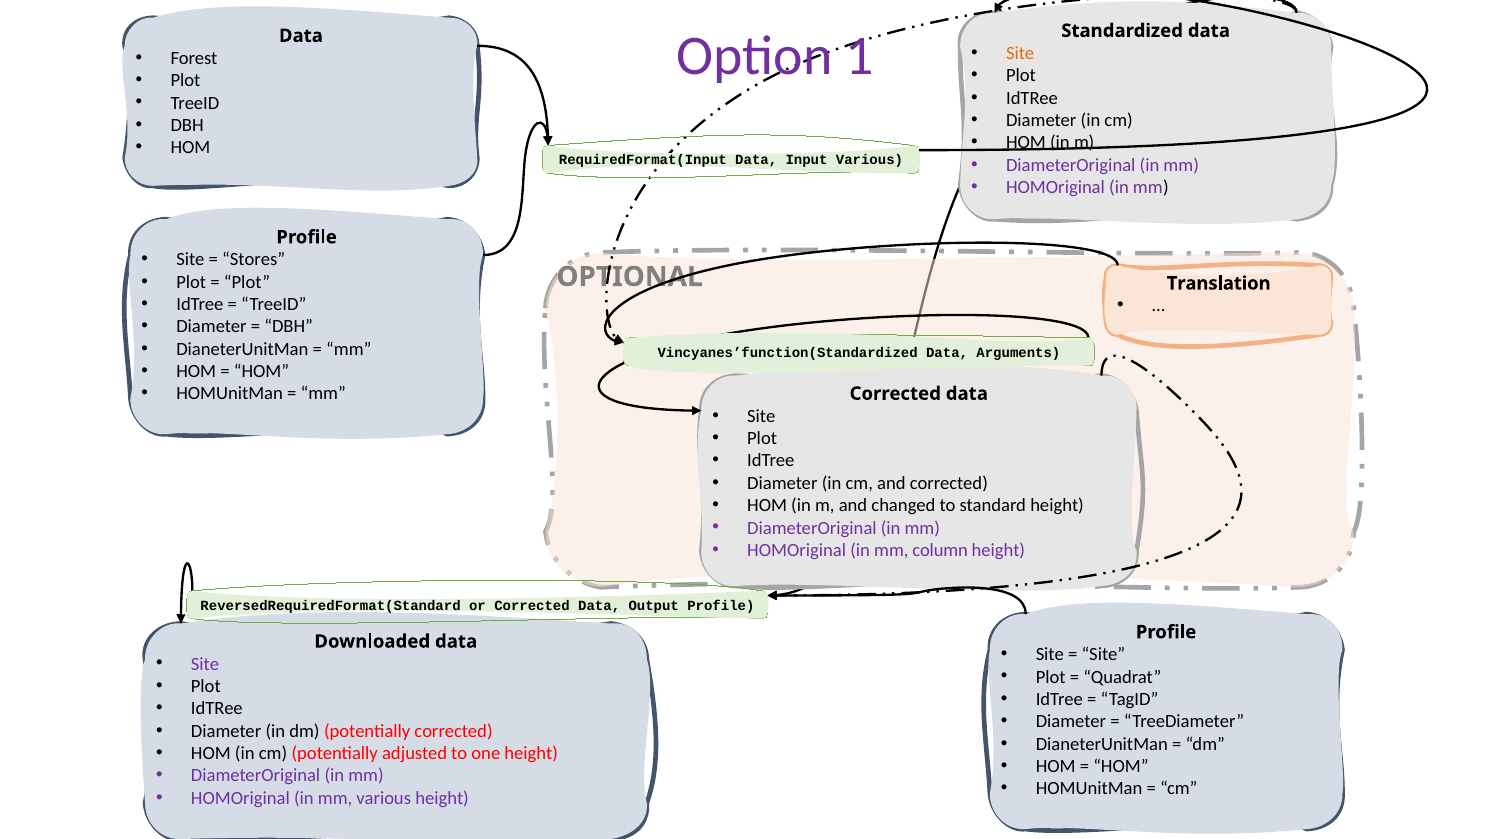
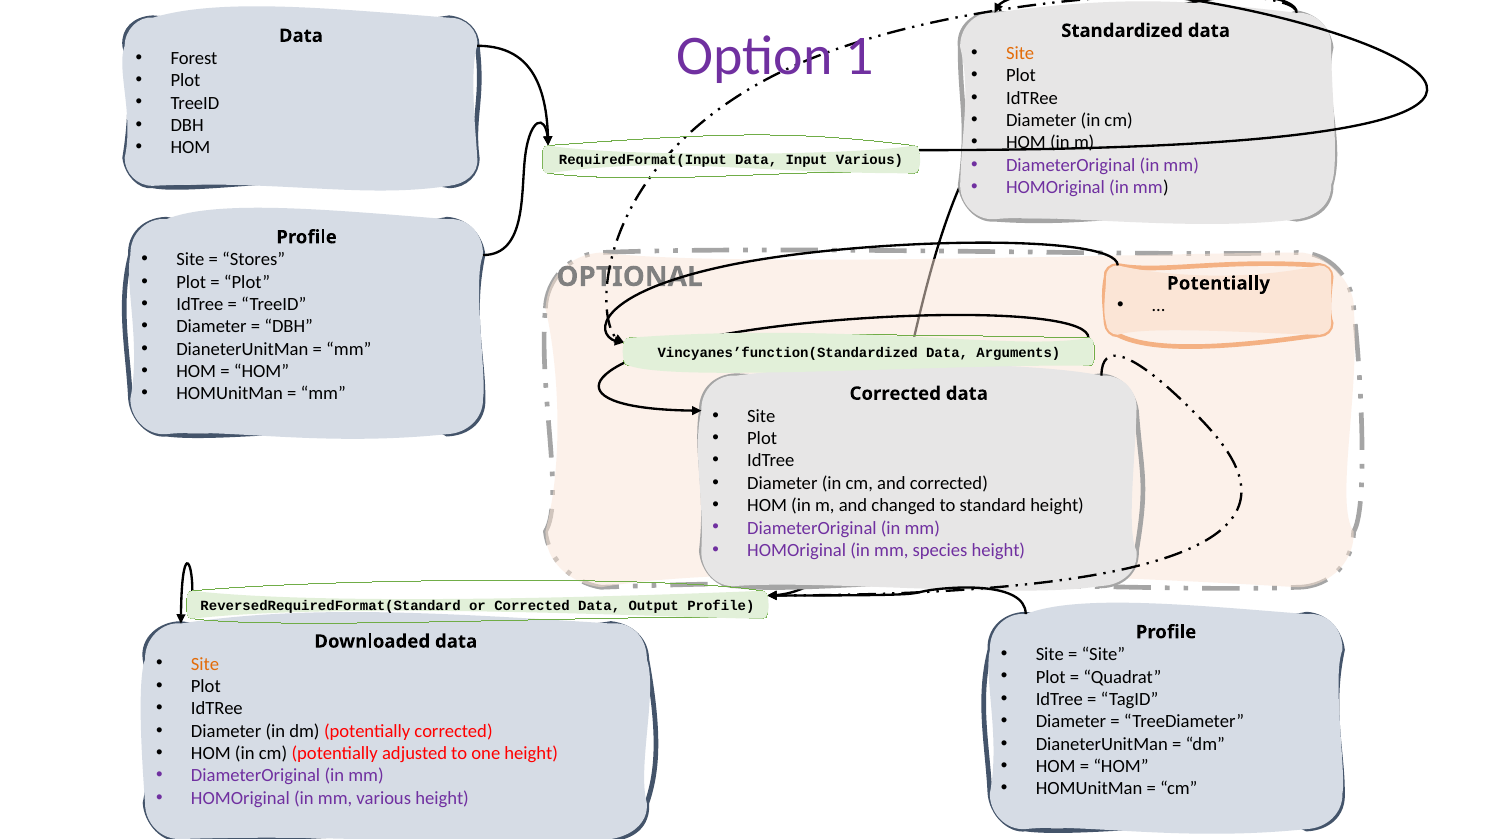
Translation at (1219, 283): Translation -> Potentially
column: column -> species
Site at (205, 664) colour: purple -> orange
